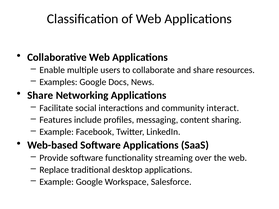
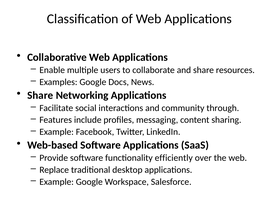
interact: interact -> through
streaming: streaming -> efficiently
